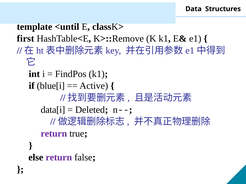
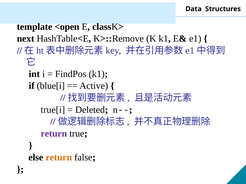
<until: <until -> <open
first: first -> next
data[i: data[i -> true[i
return at (59, 158) colour: purple -> orange
